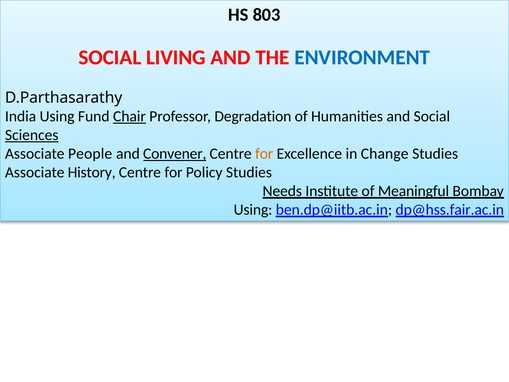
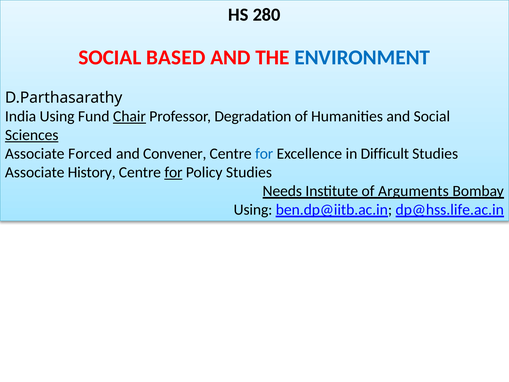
803: 803 -> 280
LIVING: LIVING -> BASED
People: People -> Forced
Convener underline: present -> none
for at (264, 154) colour: orange -> blue
Change: Change -> Difficult
for at (173, 172) underline: none -> present
Meaningful: Meaningful -> Arguments
dp@hss.fair.ac.in: dp@hss.fair.ac.in -> dp@hss.life.ac.in
